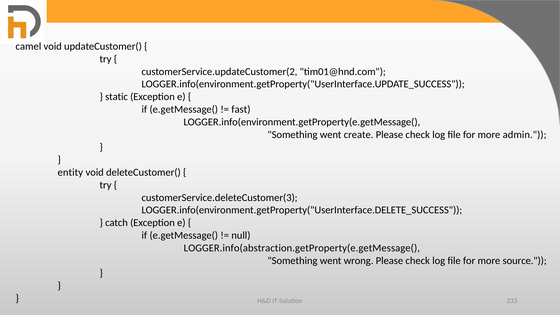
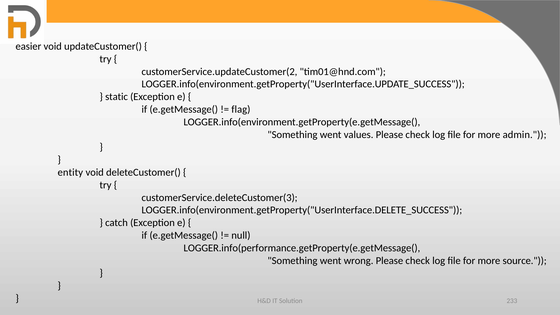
camel: camel -> easier
fast: fast -> flag
create: create -> values
LOGGER.info(abstraction.getProperty(e.getMessage(: LOGGER.info(abstraction.getProperty(e.getMessage( -> LOGGER.info(performance.getProperty(e.getMessage(
